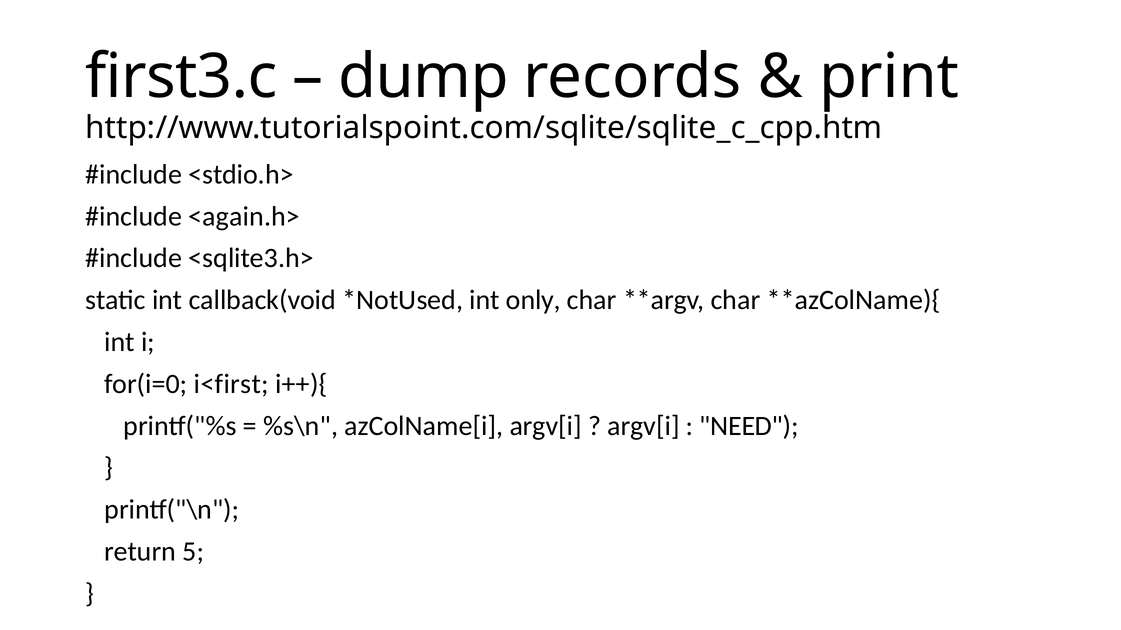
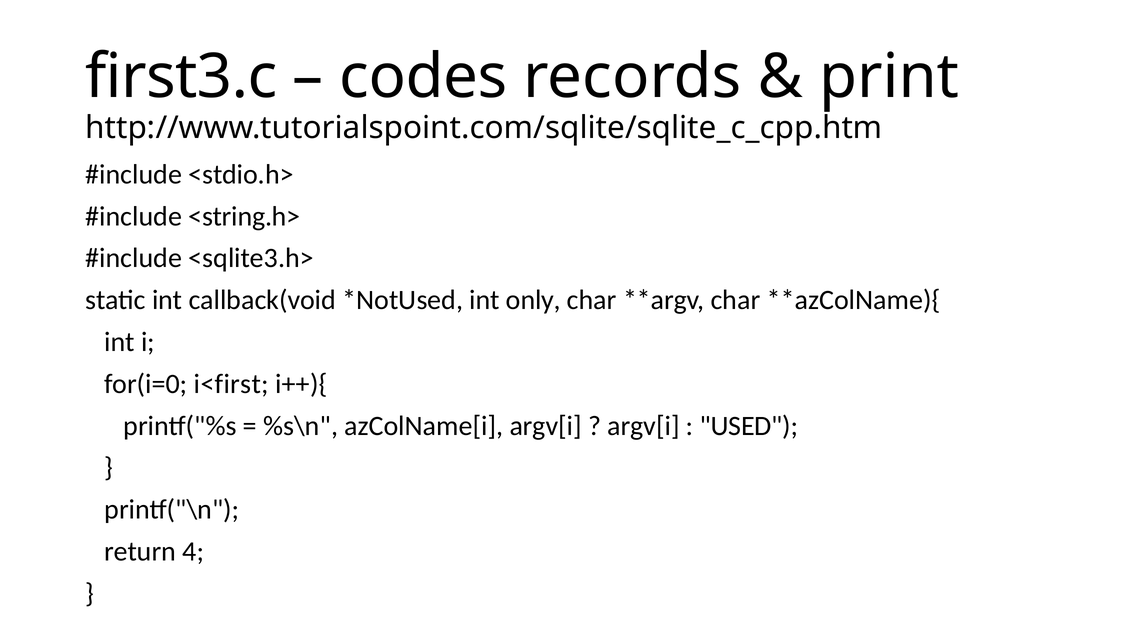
dump: dump -> codes
<again.h>: <again.h> -> <string.h>
NEED: NEED -> USED
5: 5 -> 4
